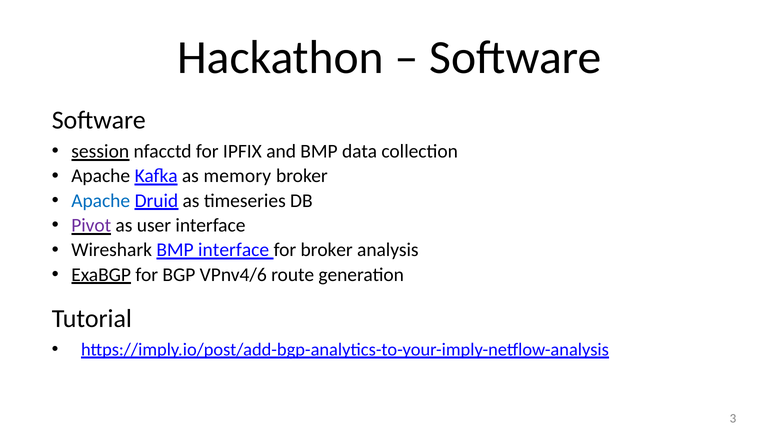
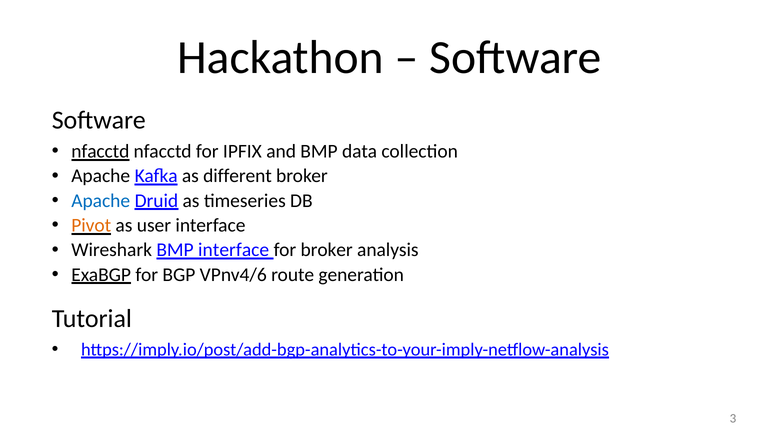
session at (100, 151): session -> nfacctd
memory: memory -> different
Pivot colour: purple -> orange
